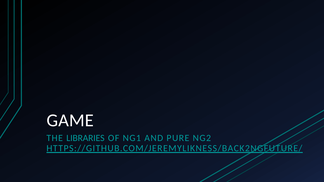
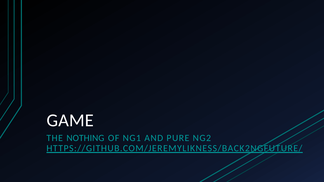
LIBRARIES: LIBRARIES -> NOTHING
